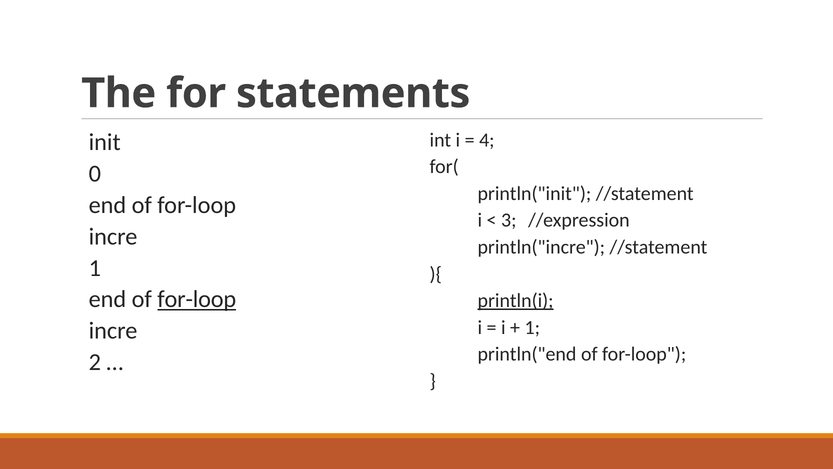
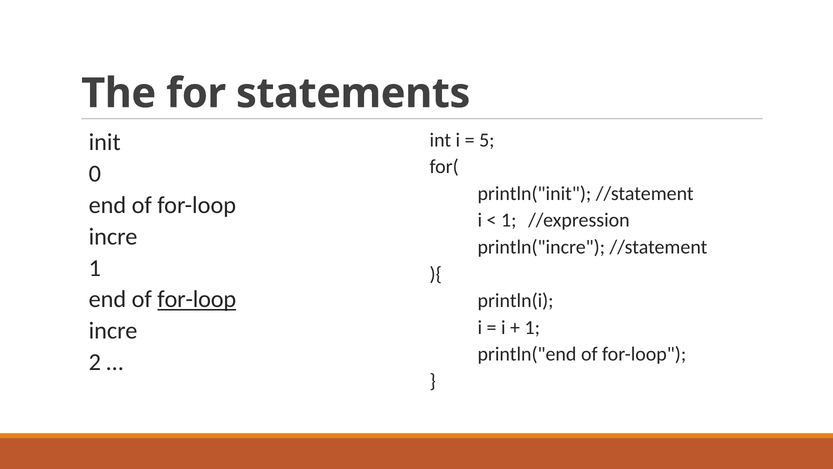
4: 4 -> 5
3 at (509, 220): 3 -> 1
println(i underline: present -> none
